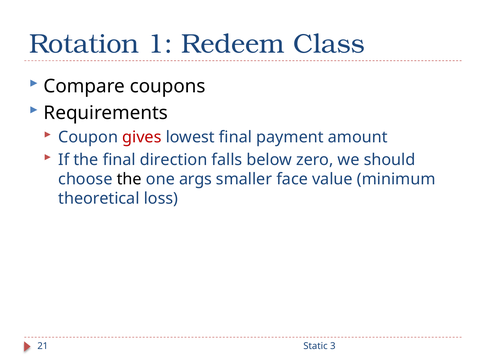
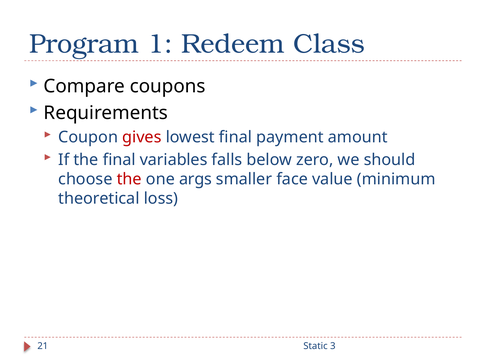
Rotation: Rotation -> Program
direction: direction -> variables
the at (129, 179) colour: black -> red
